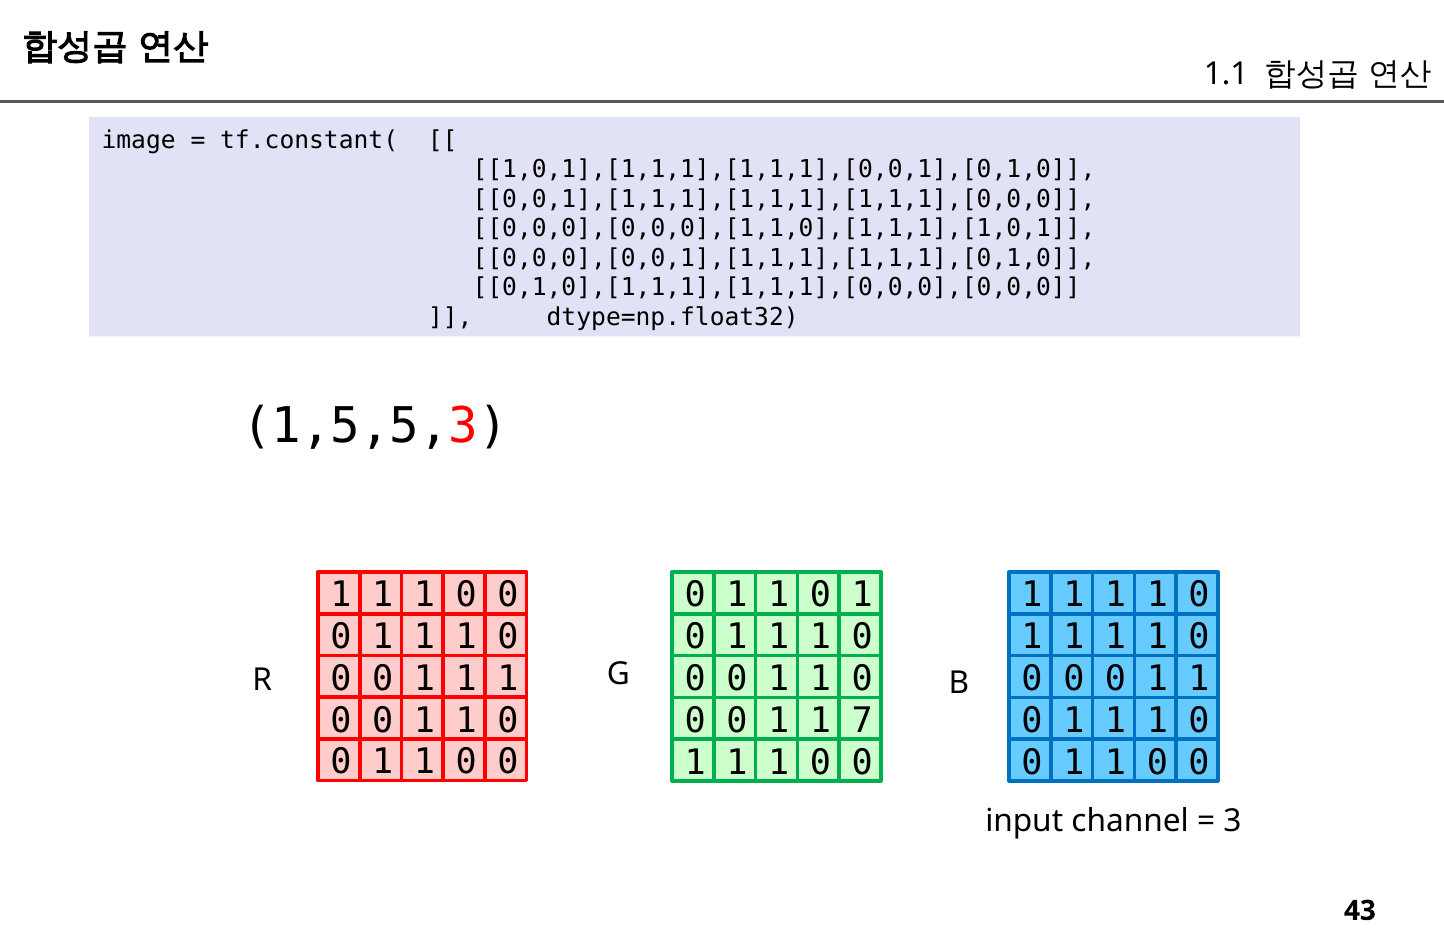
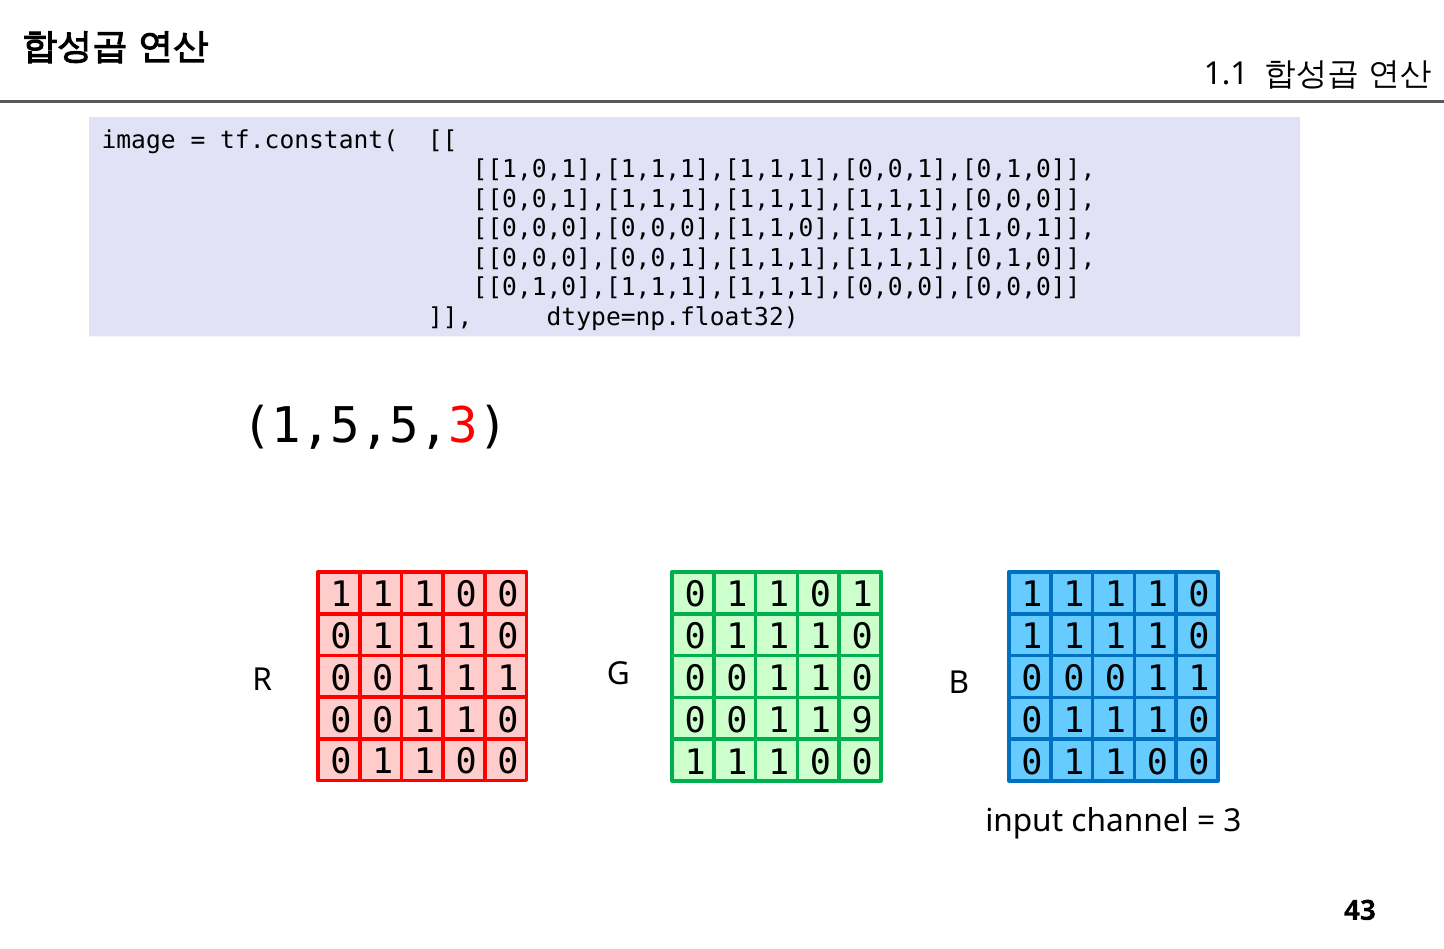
7: 7 -> 9
